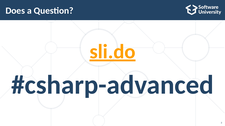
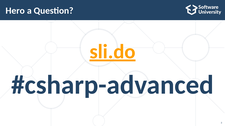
Does: Does -> Hero
